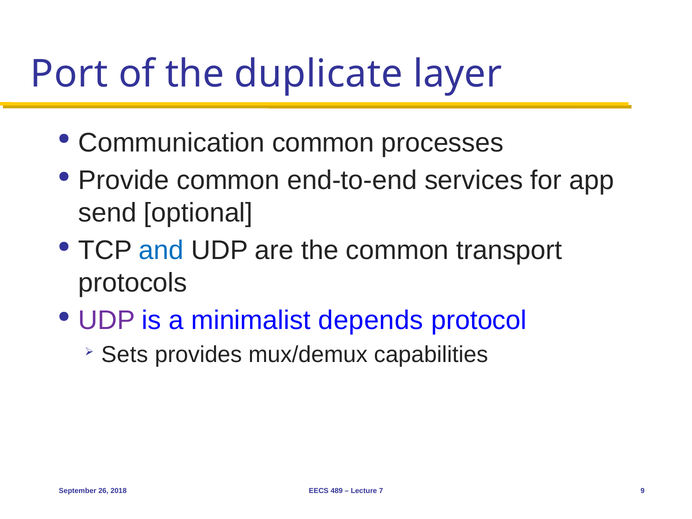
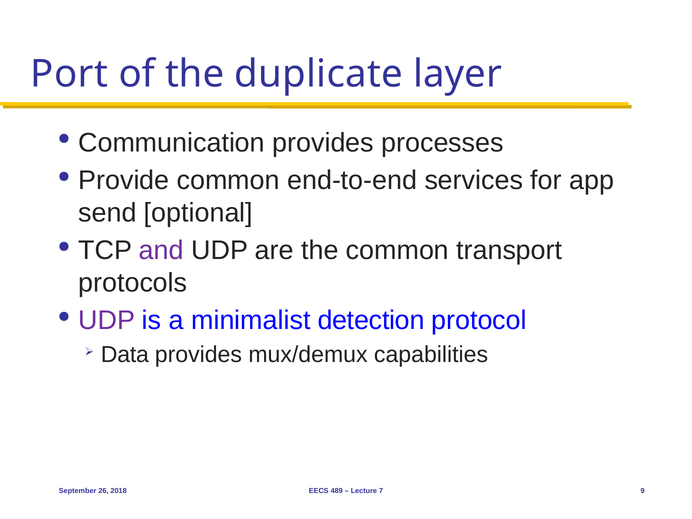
Communication common: common -> provides
and colour: blue -> purple
depends: depends -> detection
Sets: Sets -> Data
